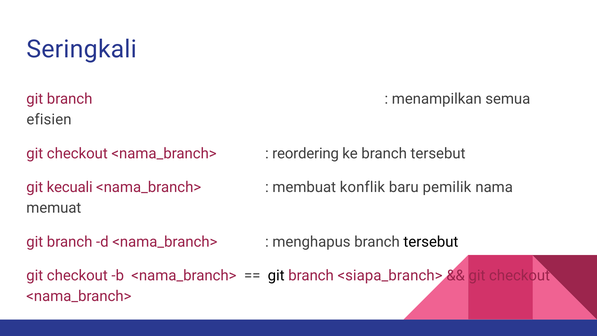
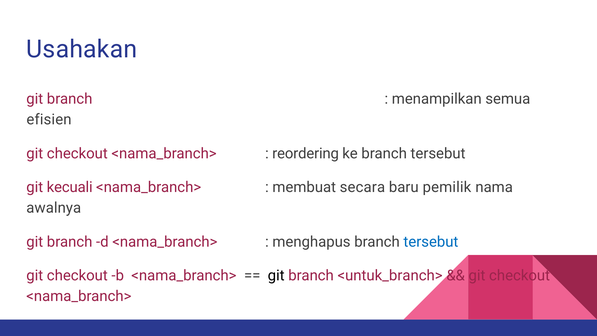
Seringkali: Seringkali -> Usahakan
konflik: konflik -> secara
memuat: memuat -> awalnya
tersebut at (431, 242) colour: black -> blue
<siapa_branch>: <siapa_branch> -> <untuk_branch>
